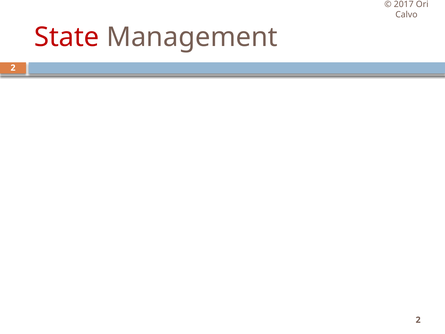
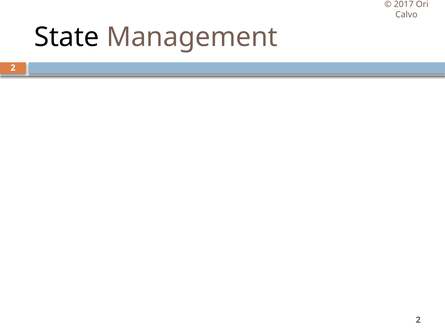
State colour: red -> black
